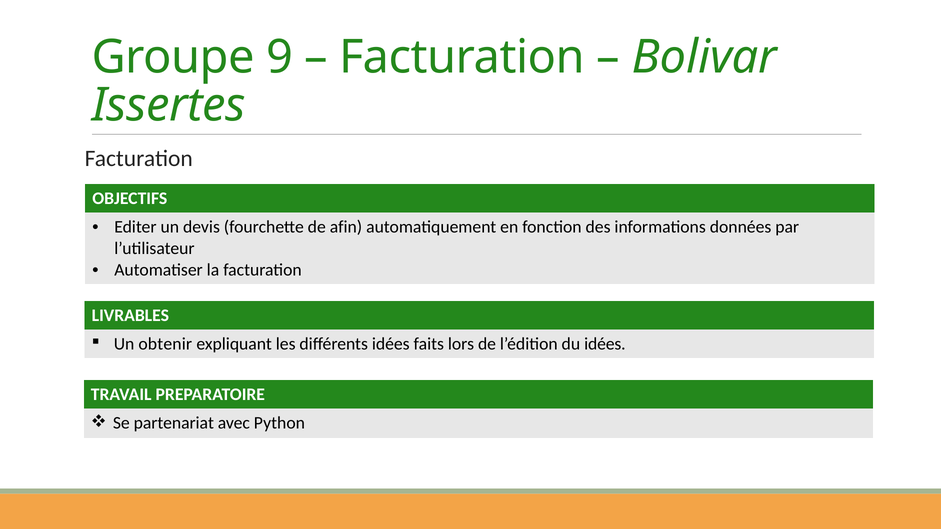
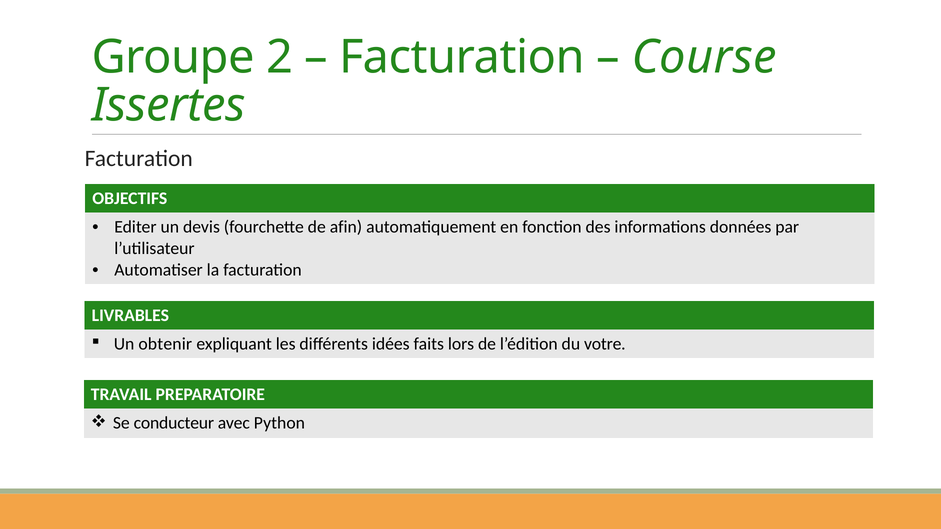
9: 9 -> 2
Bolivar: Bolivar -> Course
du idées: idées -> votre
partenariat: partenariat -> conducteur
